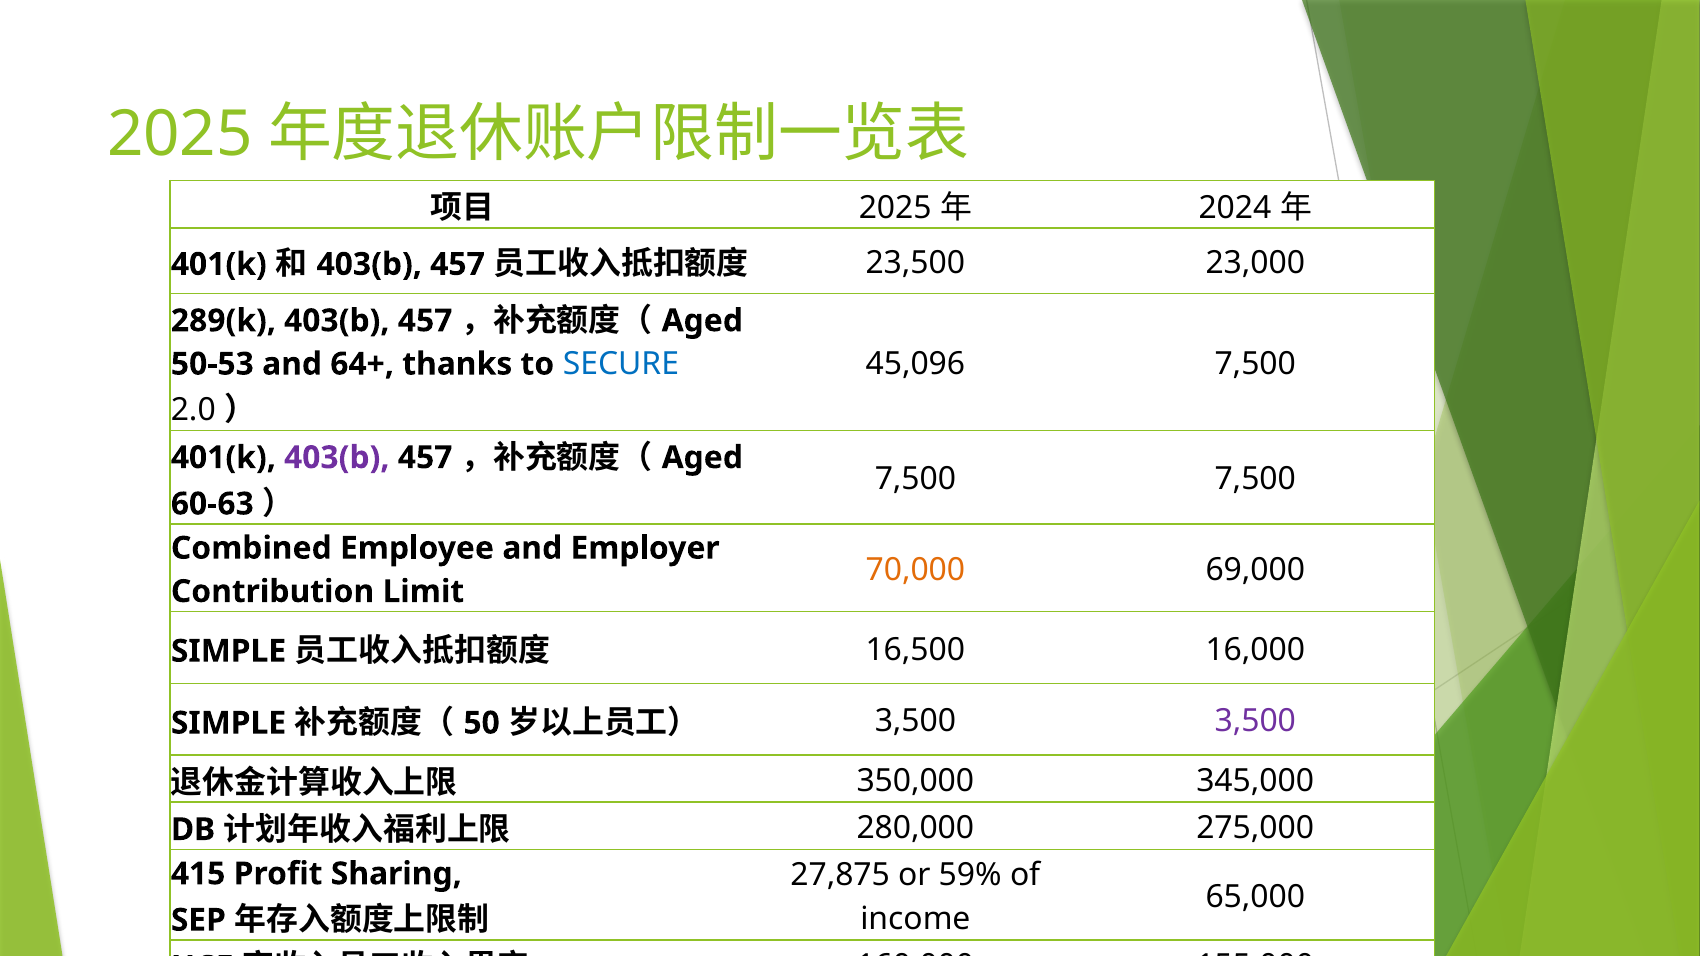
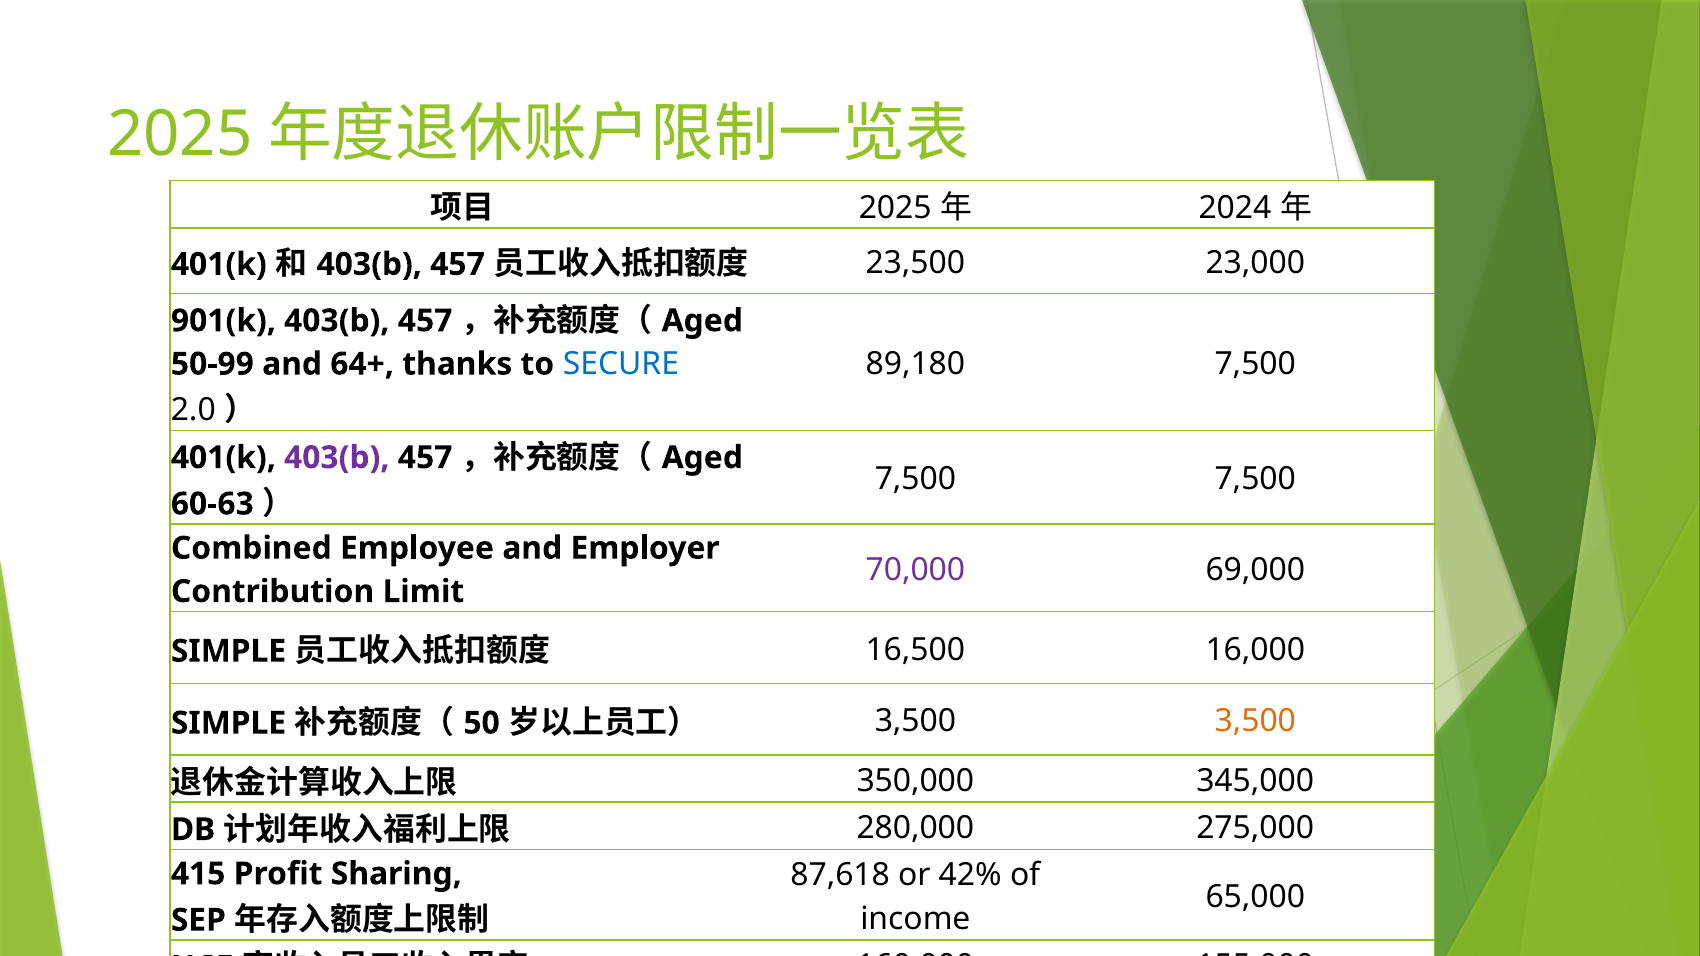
289(k: 289(k -> 901(k
45,096: 45,096 -> 89,180
50-53: 50-53 -> 50-99
70,000 colour: orange -> purple
3,500 at (1255, 722) colour: purple -> orange
27,875: 27,875 -> 87,618
59%: 59% -> 42%
